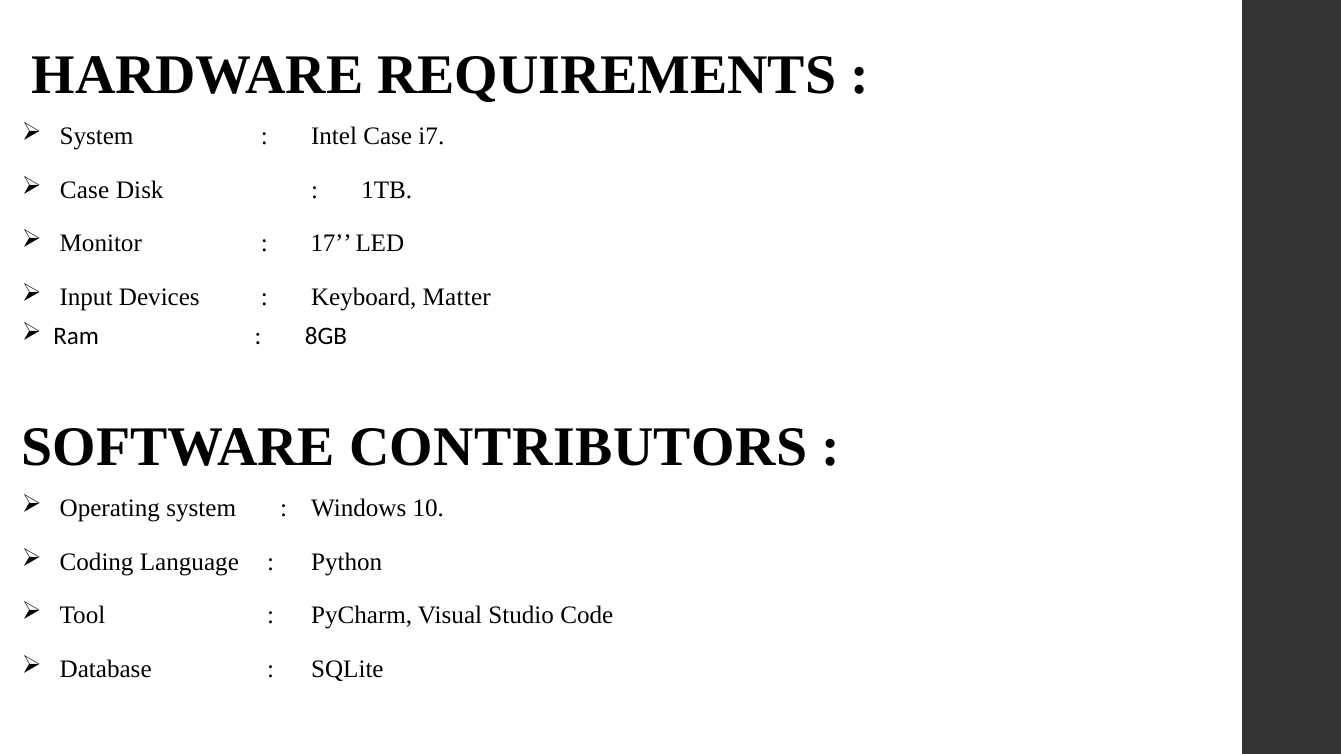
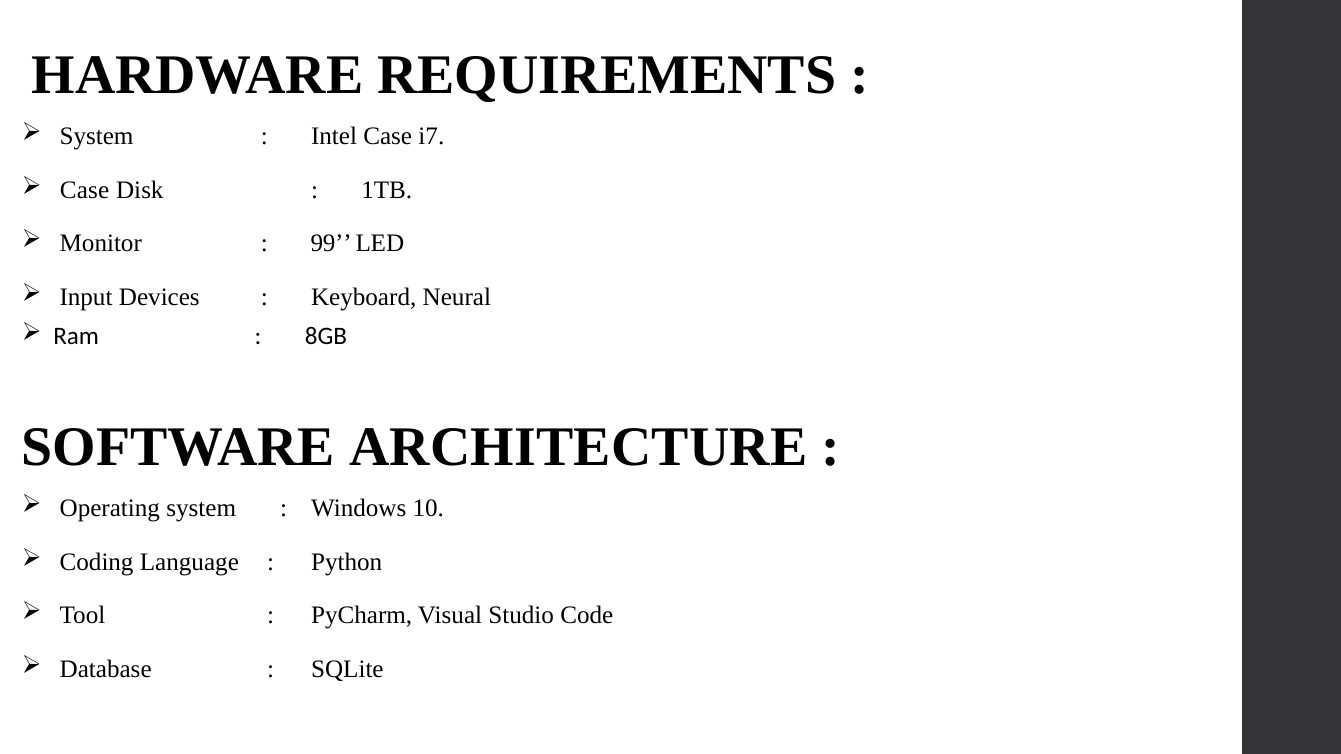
17: 17 -> 99
Matter: Matter -> Neural
CONTRIBUTORS: CONTRIBUTORS -> ARCHITECTURE
